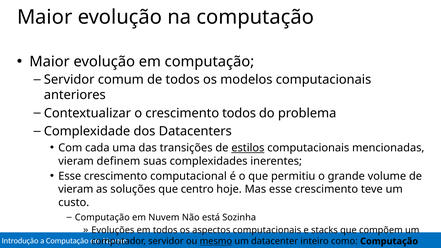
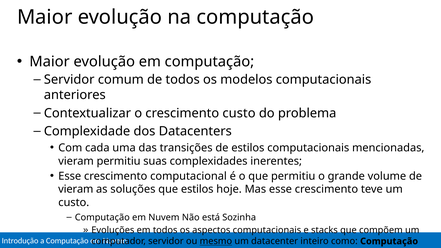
crescimento todos: todos -> custo
estilos at (248, 148) underline: present -> none
vieram definem: definem -> permitiu
que centro: centro -> estilos
